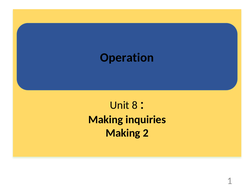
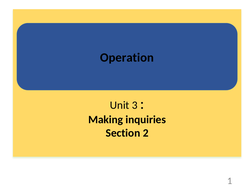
8: 8 -> 3
Making at (123, 133): Making -> Section
